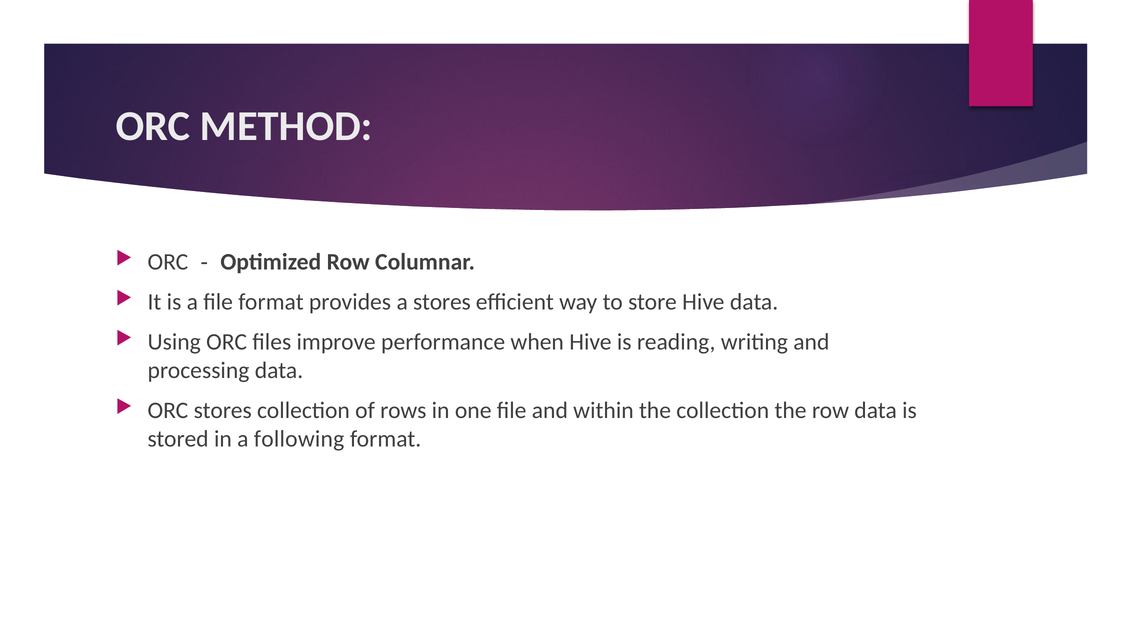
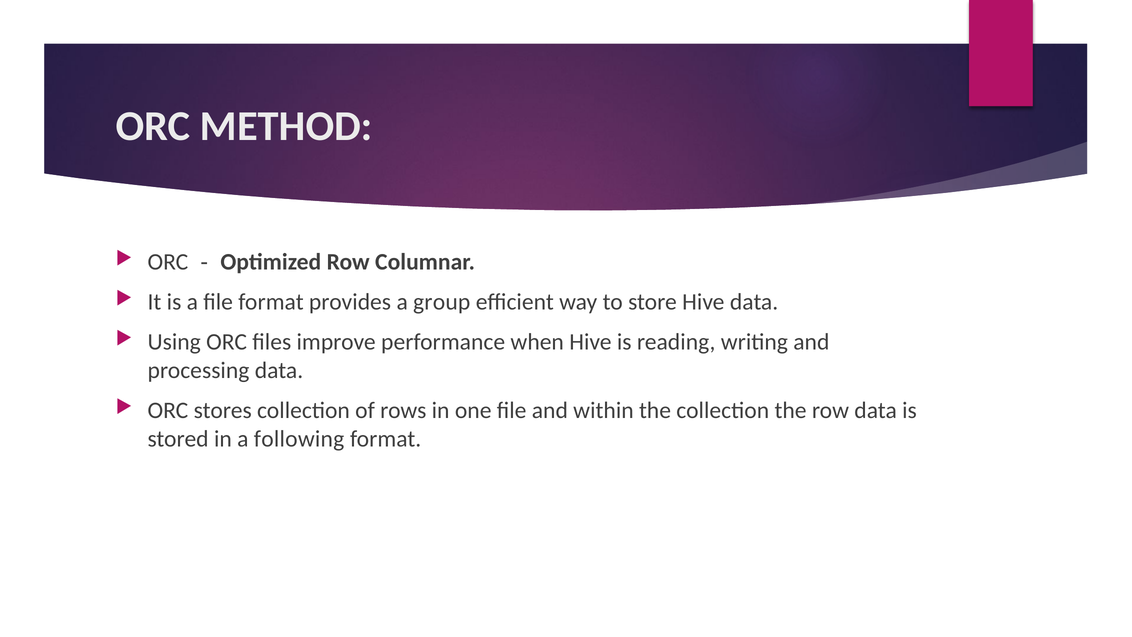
a stores: stores -> group
